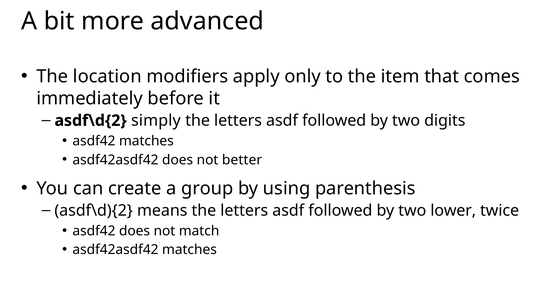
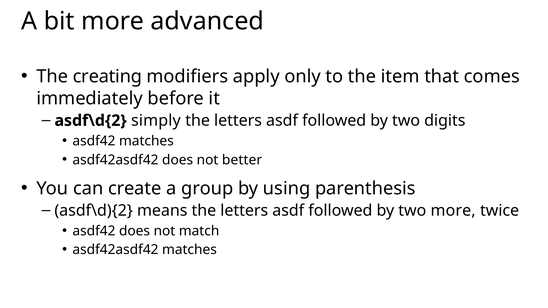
location: location -> creating
two lower: lower -> more
